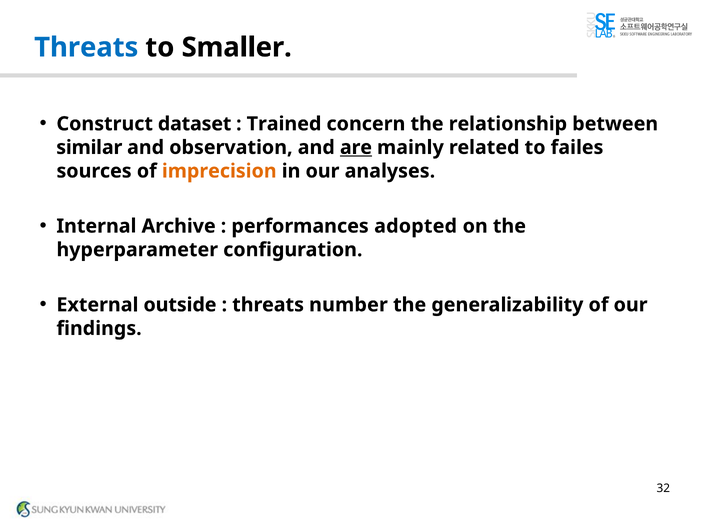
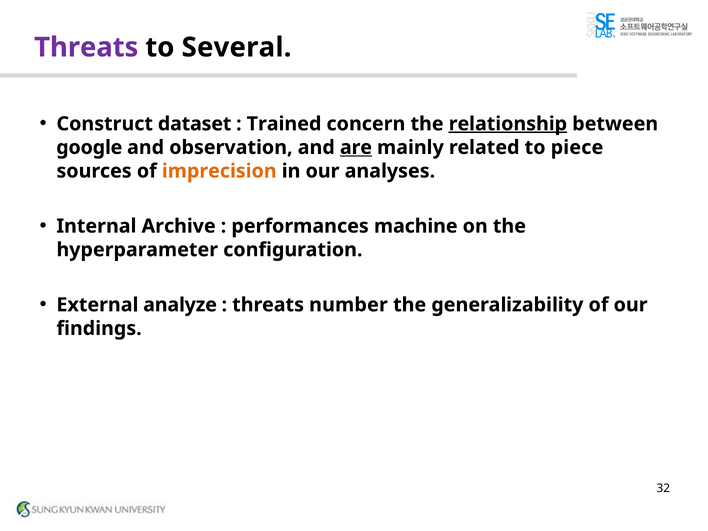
Threats at (86, 47) colour: blue -> purple
Smaller: Smaller -> Several
relationship underline: none -> present
similar: similar -> google
failes: failes -> piece
adopted: adopted -> machine
outside: outside -> analyze
